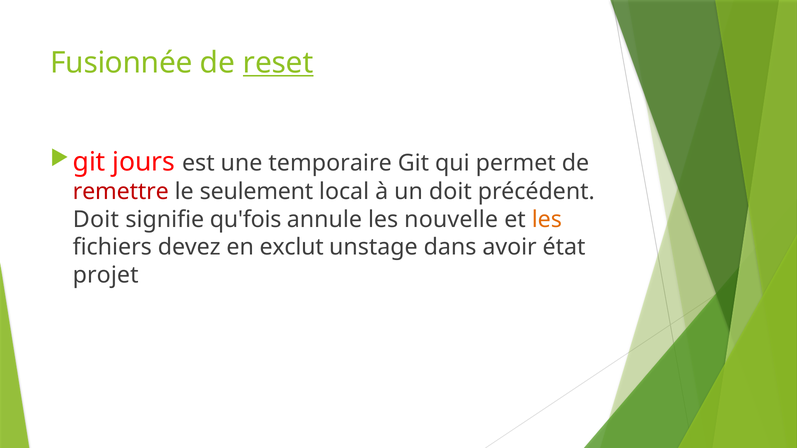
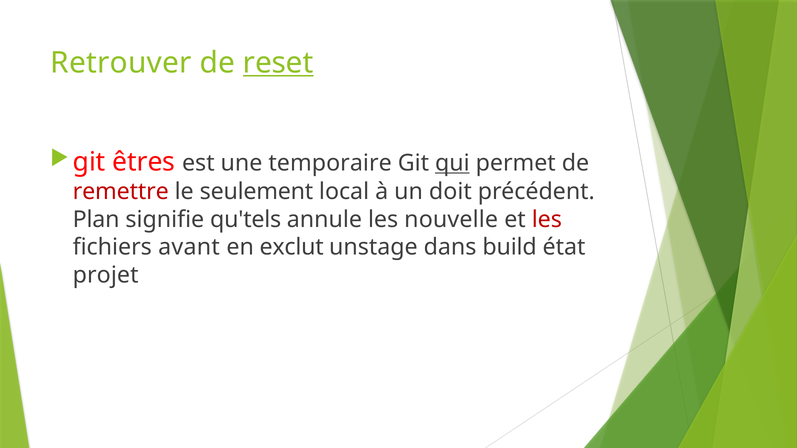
Fusionnée: Fusionnée -> Retrouver
jours: jours -> êtres
qui underline: none -> present
Doit at (96, 220): Doit -> Plan
qu'fois: qu'fois -> qu'tels
les at (547, 220) colour: orange -> red
devez: devez -> avant
avoir: avoir -> build
